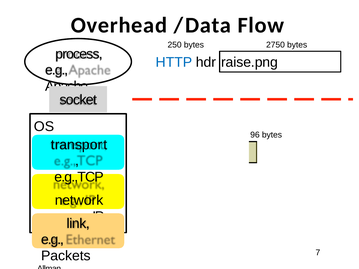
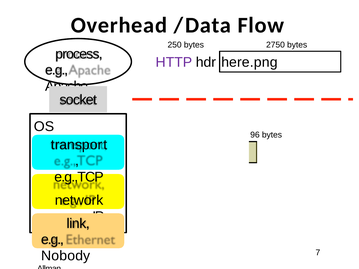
HTTP colour: blue -> purple
raise.png: raise.png -> here.png
Packets: Packets -> Nobody
